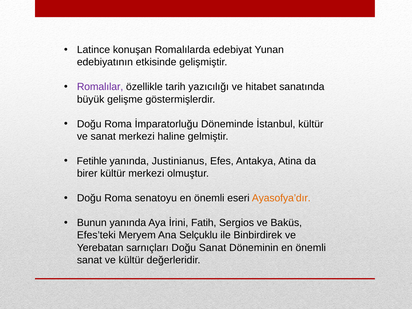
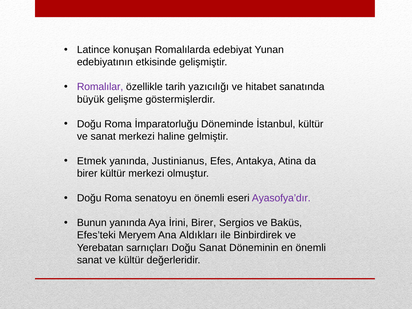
Fetihle: Fetihle -> Etmek
Ayasofya’dır colour: orange -> purple
İrini Fatih: Fatih -> Birer
Selçuklu: Selçuklu -> Aldıkları
